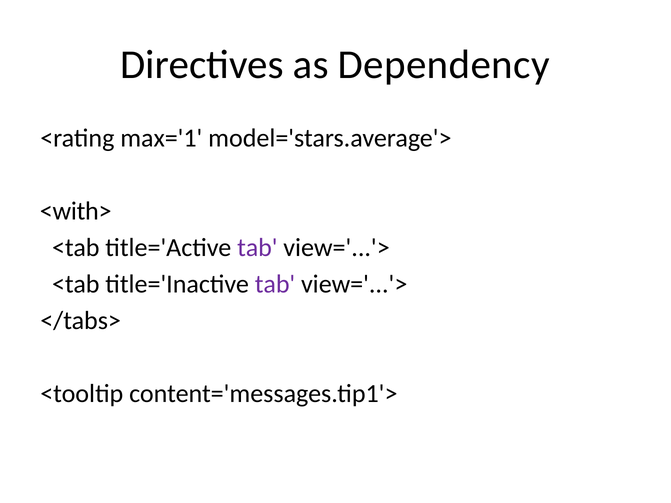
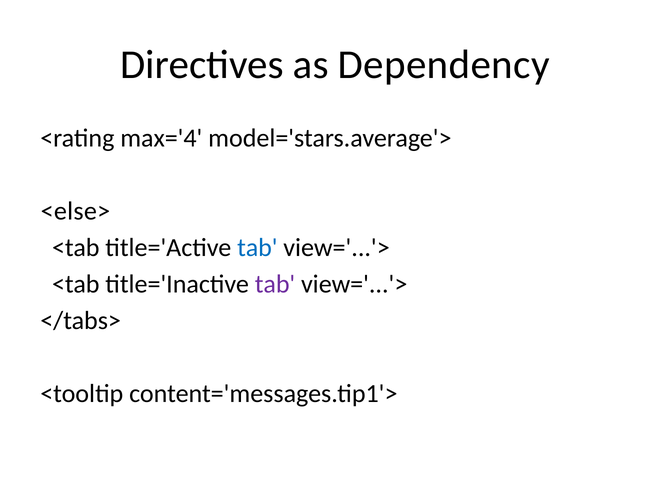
max='1: max='1 -> max='4
<with>: <with> -> <else>
tab at (257, 248) colour: purple -> blue
